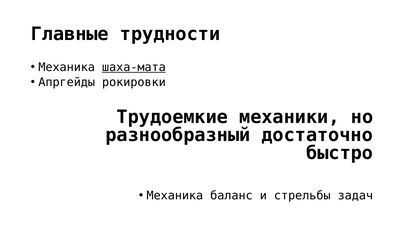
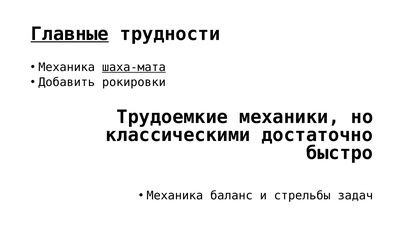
Главные underline: none -> present
Апргейды: Апргейды -> Добавить
разнообразный: разнообразный -> классическими
